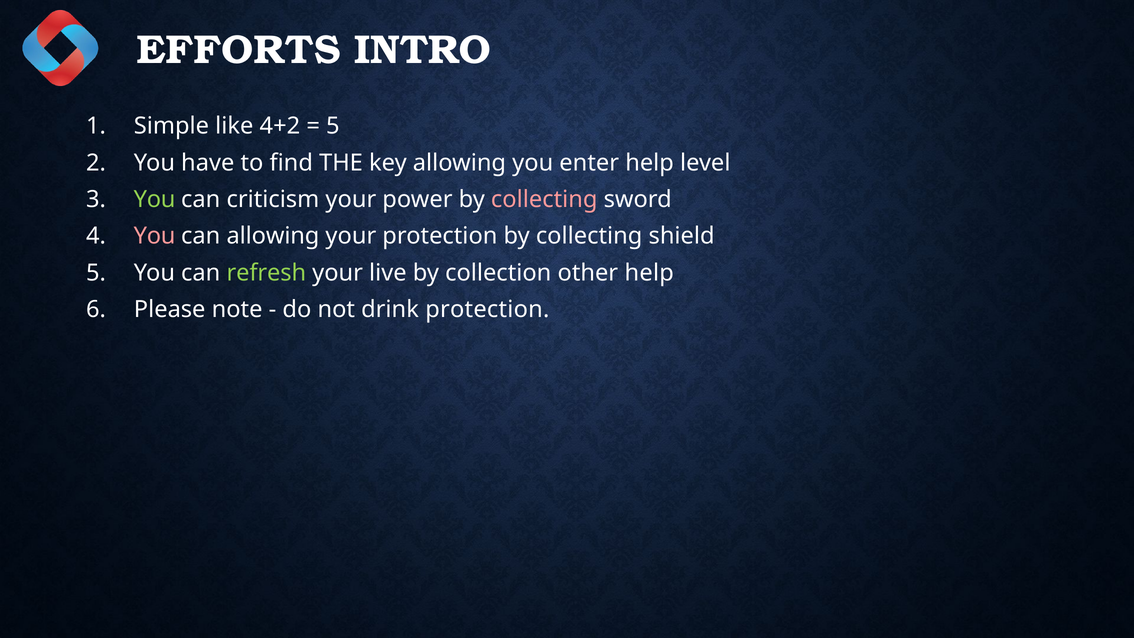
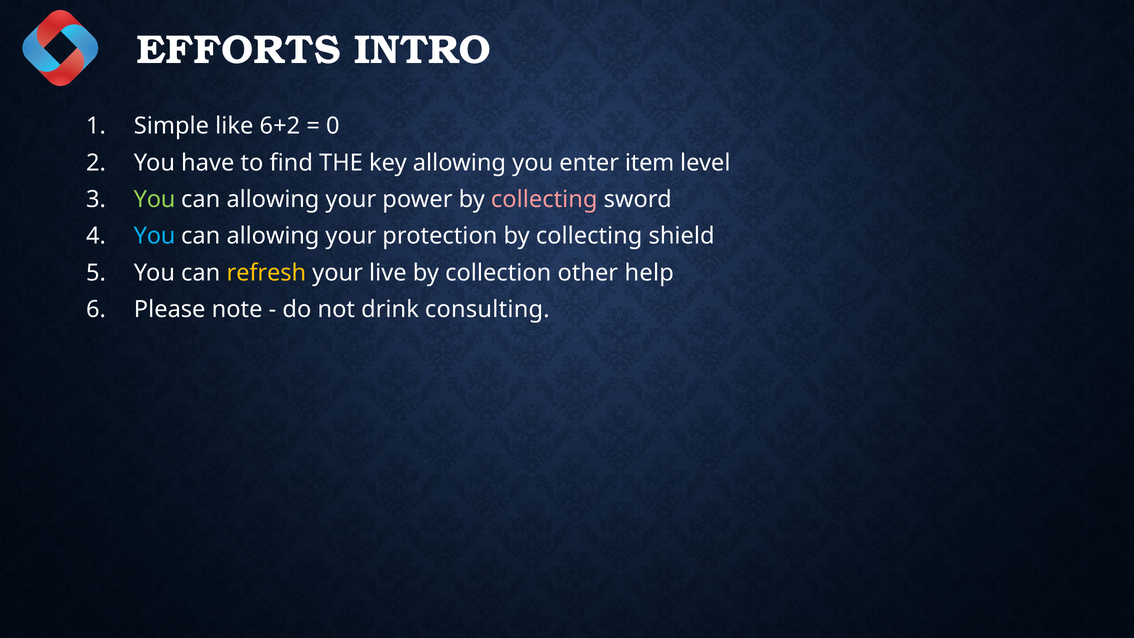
4+2: 4+2 -> 6+2
5 at (333, 126): 5 -> 0
enter help: help -> item
criticism at (273, 199): criticism -> allowing
You at (155, 236) colour: pink -> light blue
refresh colour: light green -> yellow
drink protection: protection -> consulting
